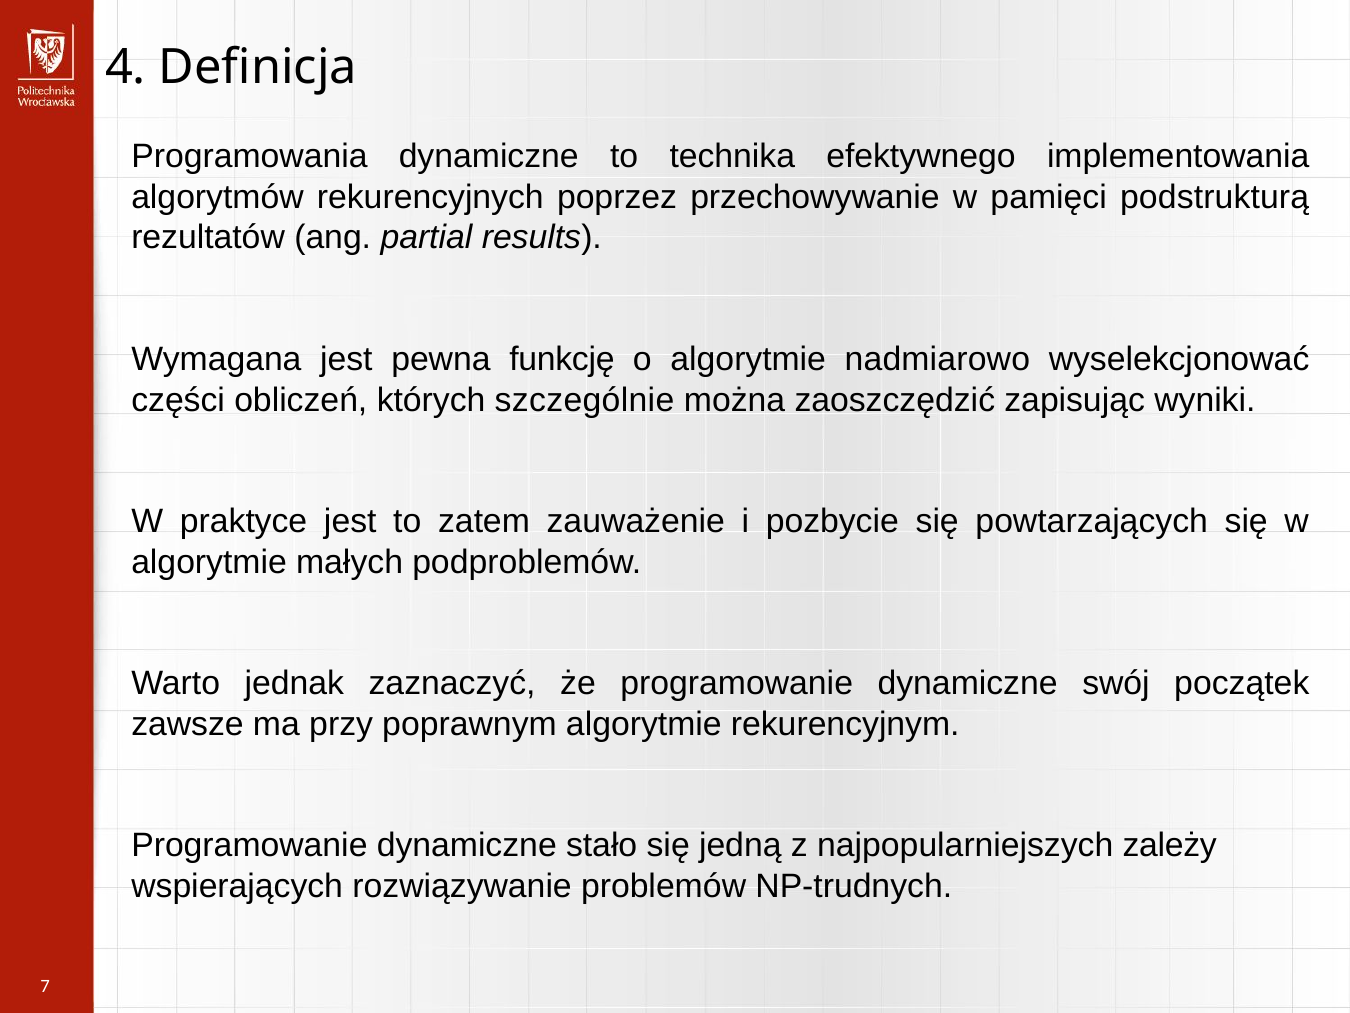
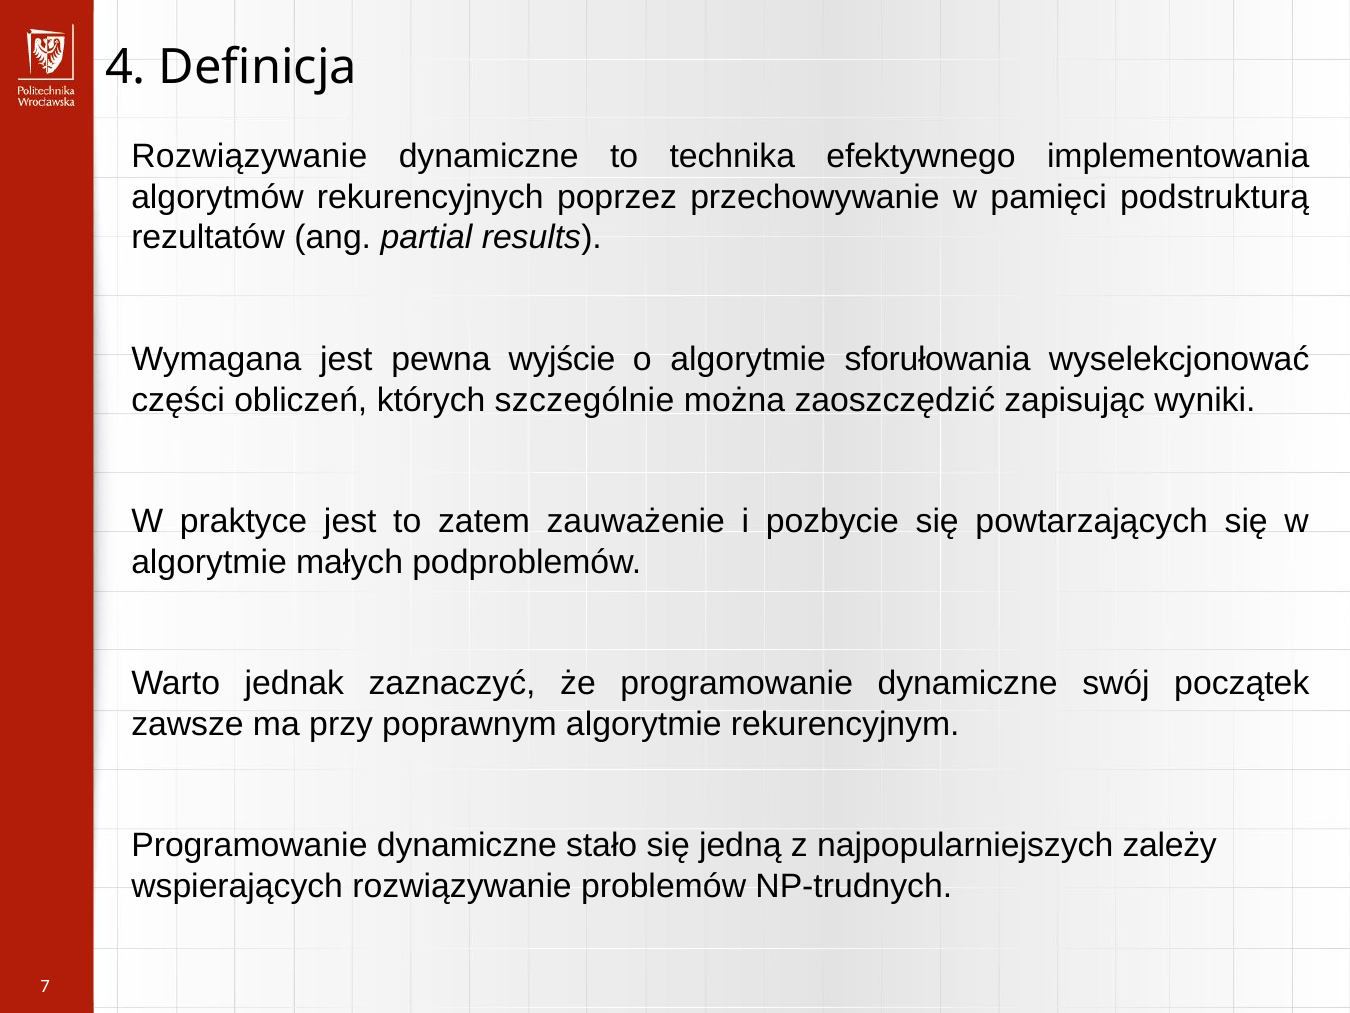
Programowania at (249, 157): Programowania -> Rozwiązywanie
funkcję: funkcję -> wyjście
nadmiarowo: nadmiarowo -> sforułowania
